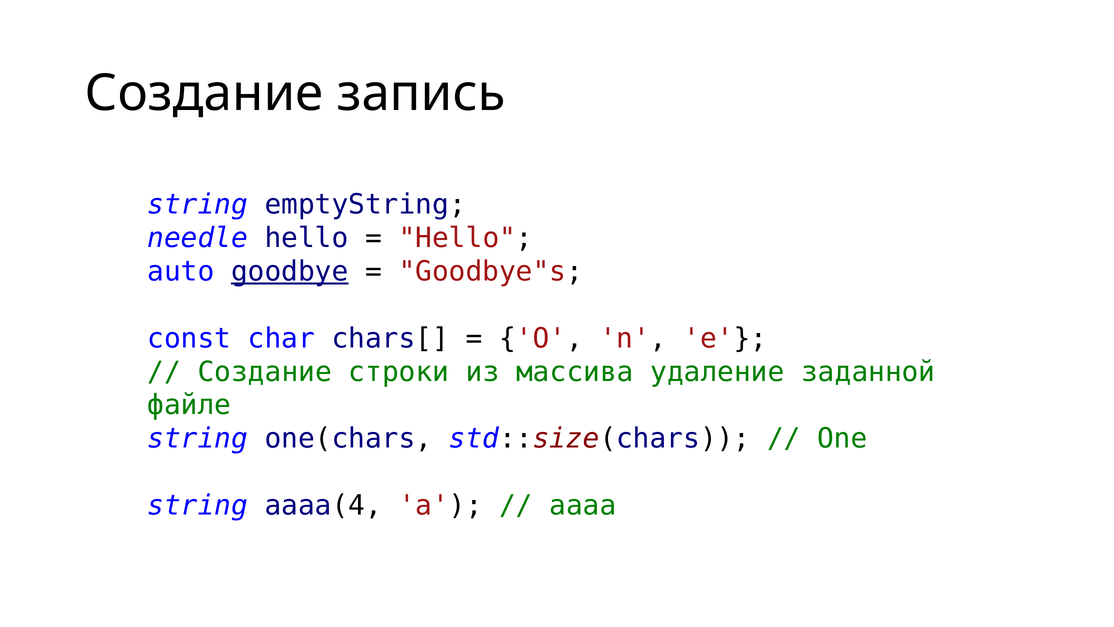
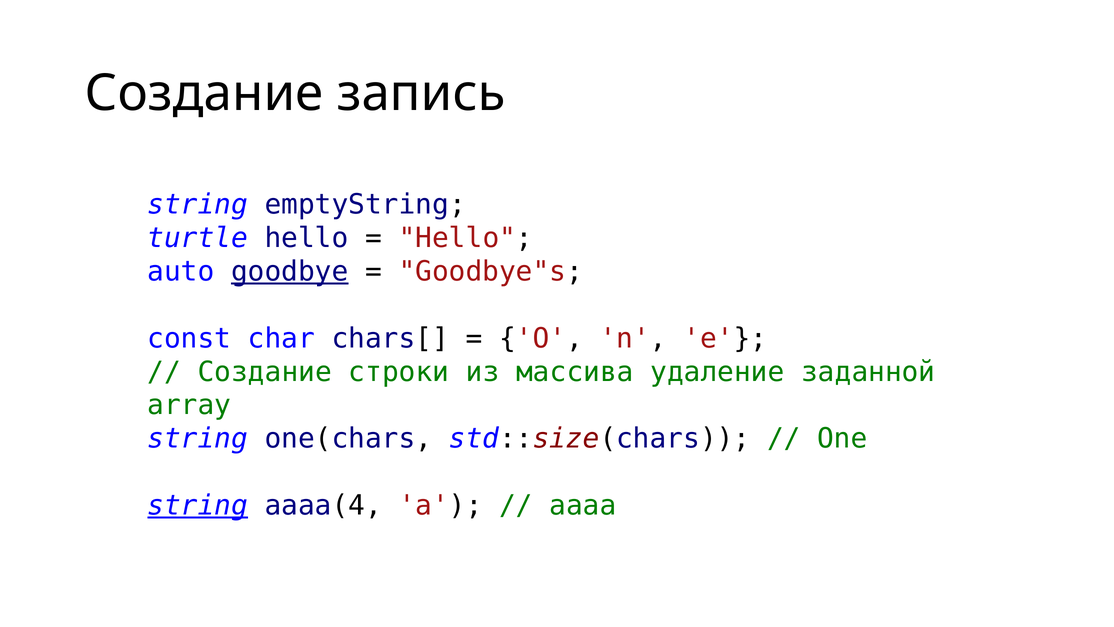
needle: needle -> turtle
файле: файле -> array
string at (198, 505) underline: none -> present
